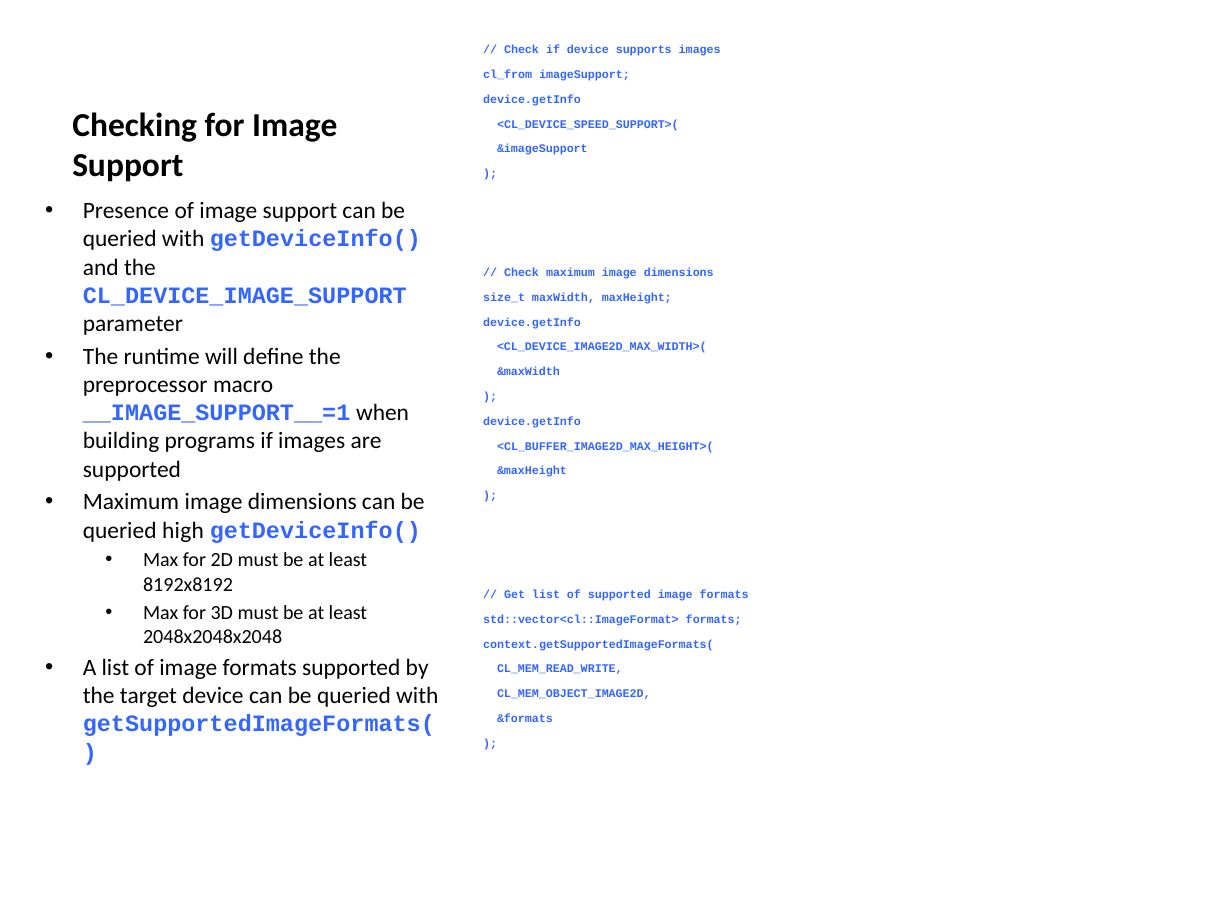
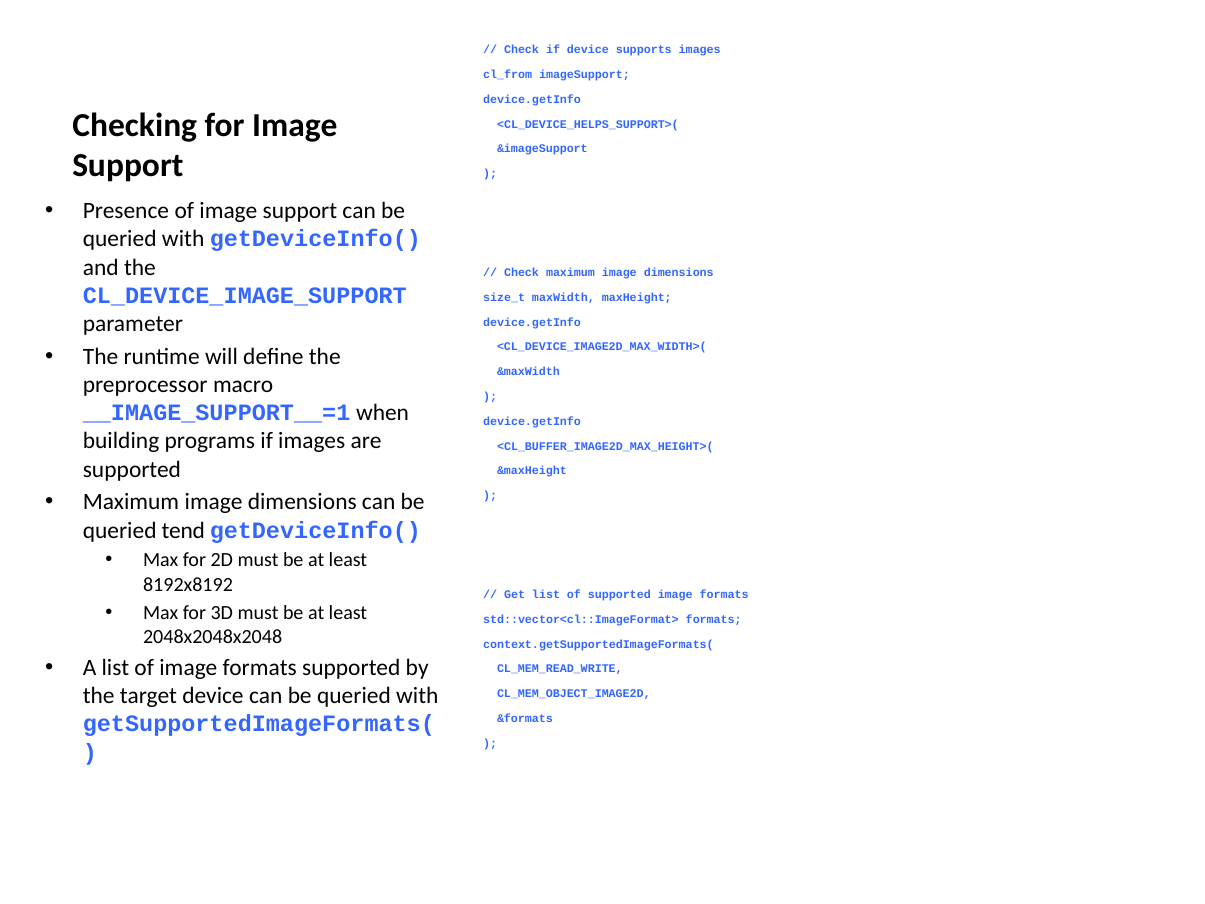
<CL_DEVICE_SPEED_SUPPORT>(: <CL_DEVICE_SPEED_SUPPORT>( -> <CL_DEVICE_HELPS_SUPPORT>(
high: high -> tend
